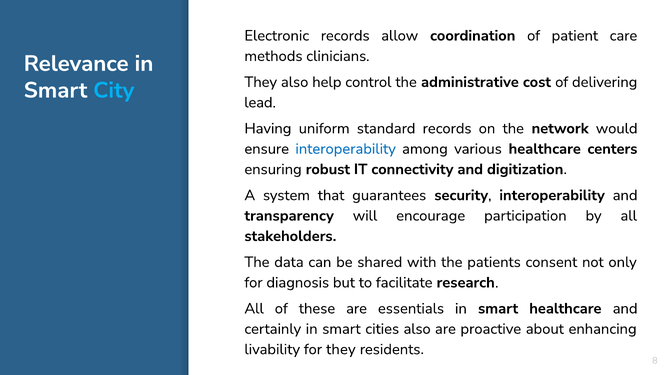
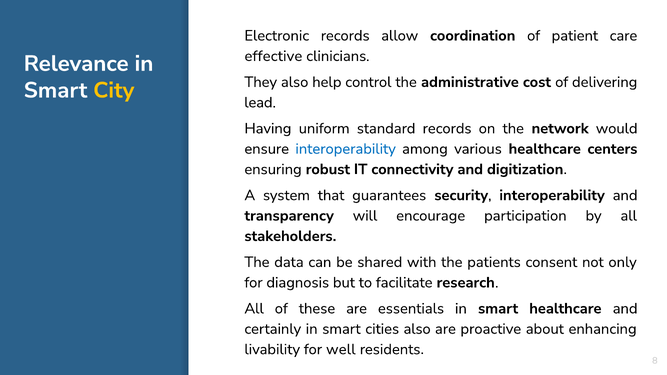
methods: methods -> effective
City colour: light blue -> yellow
for they: they -> well
